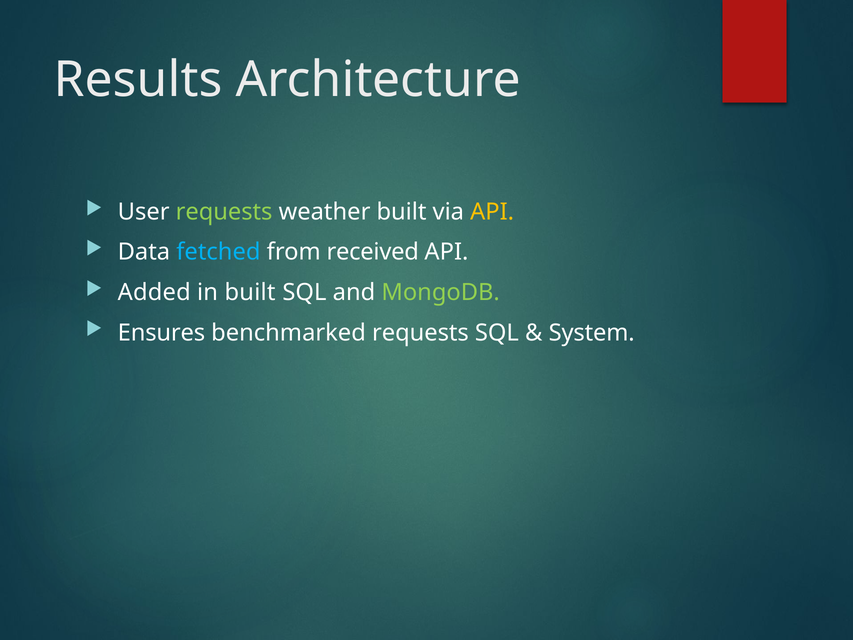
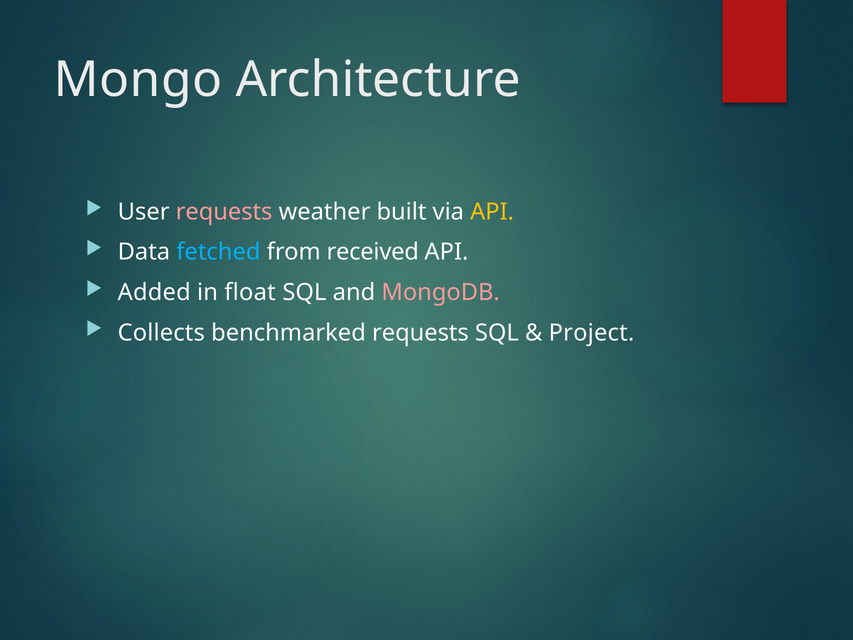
Results: Results -> Mongo
requests at (224, 212) colour: light green -> pink
in built: built -> float
MongoDB colour: light green -> pink
Ensures: Ensures -> Collects
System: System -> Project
